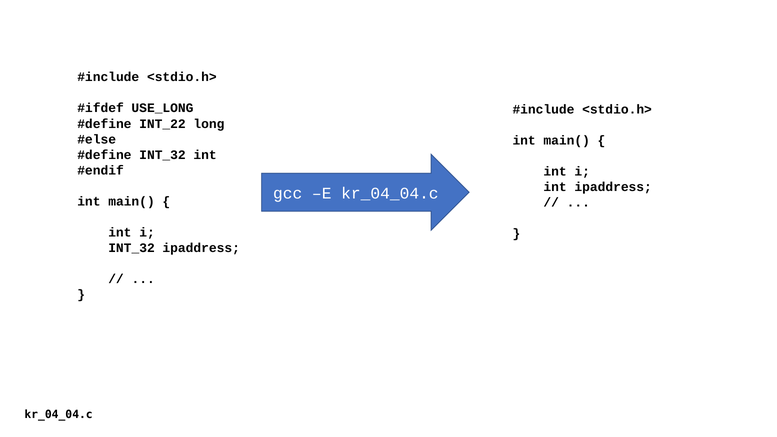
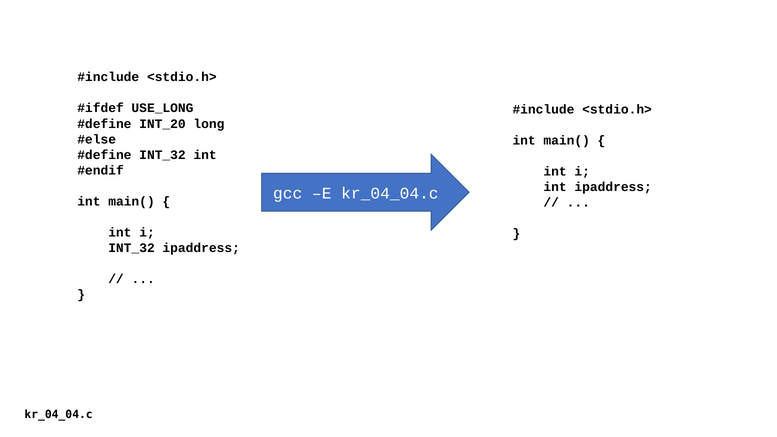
INT_22: INT_22 -> INT_20
